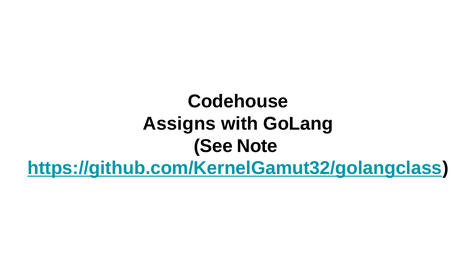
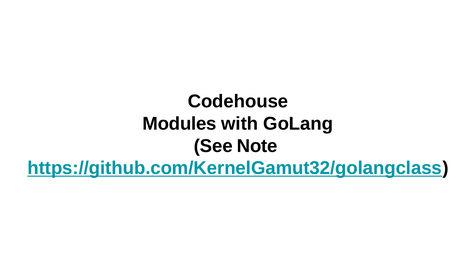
Assigns: Assigns -> Modules
